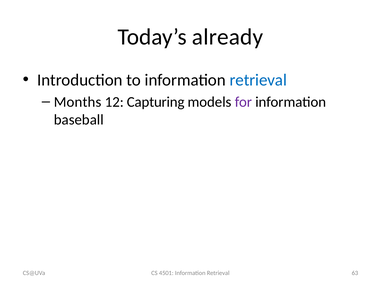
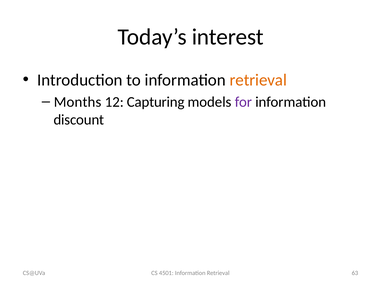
already: already -> interest
retrieval at (258, 80) colour: blue -> orange
baseball: baseball -> discount
